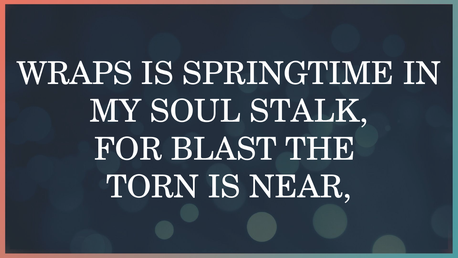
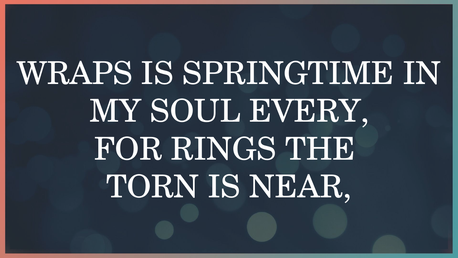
STALK: STALK -> EVERY
BLAST: BLAST -> RINGS
